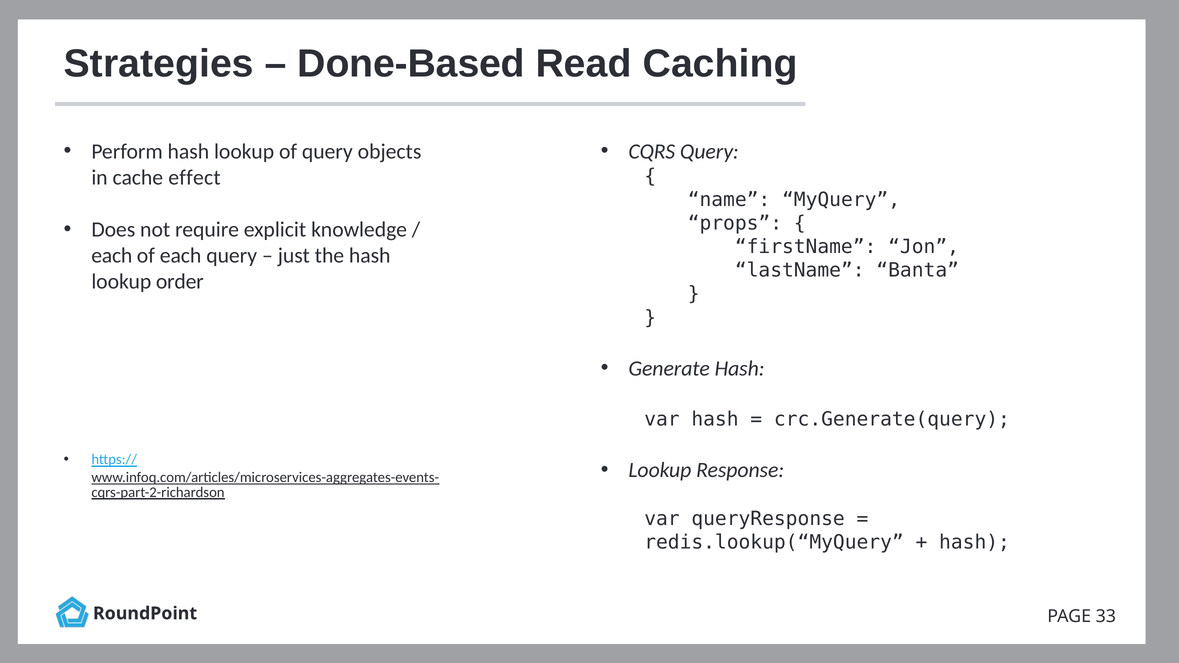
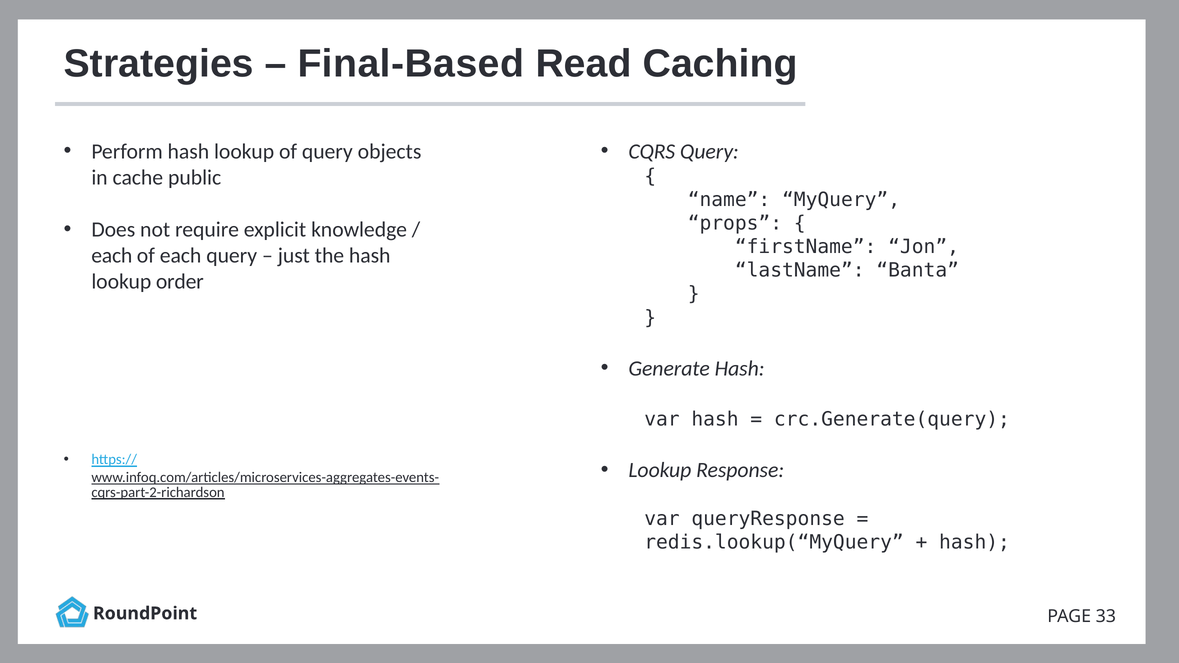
Done-Based: Done-Based -> Final-Based
effect: effect -> public
